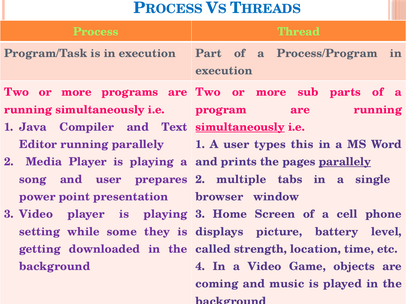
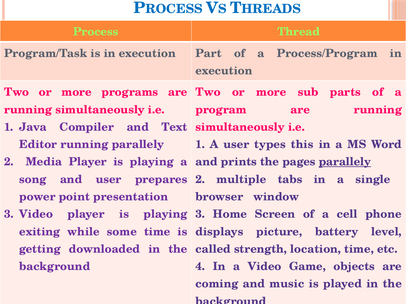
simultaneously at (240, 127) underline: present -> none
setting: setting -> exiting
some they: they -> time
